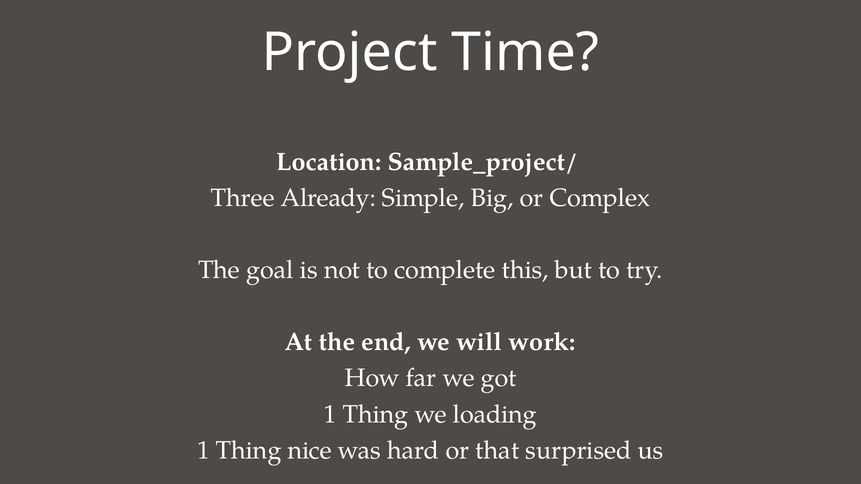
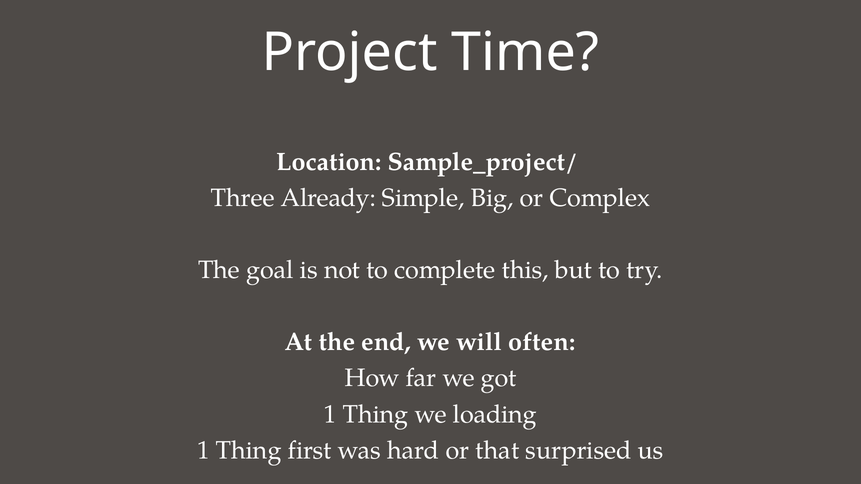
work: work -> often
nice: nice -> first
